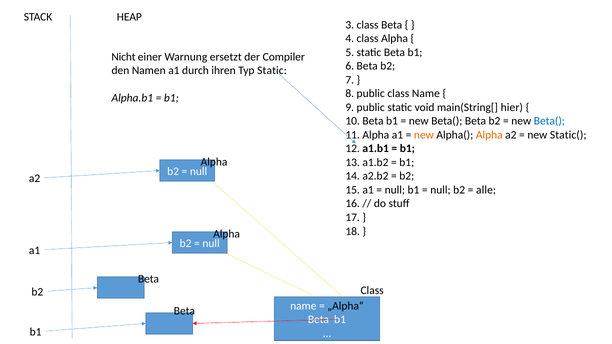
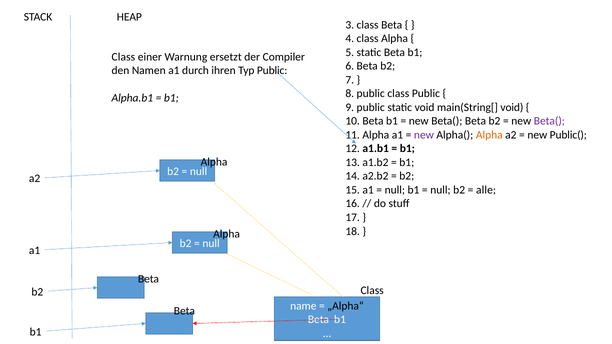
Nicht at (124, 57): Nicht -> Class
Typ Static: Static -> Public
class Name: Name -> Public
main(String[ hier: hier -> void
Beta( at (549, 121) colour: blue -> purple
new at (424, 135) colour: orange -> purple
Static(: Static( -> Public(
